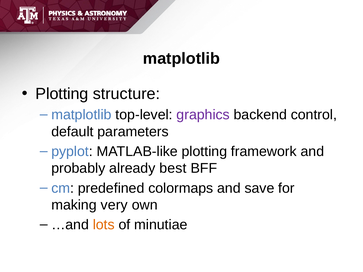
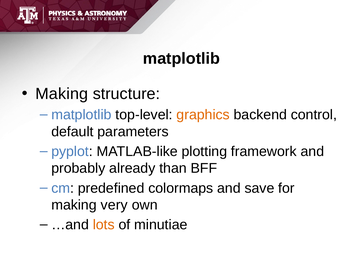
Plotting at (62, 94): Plotting -> Making
graphics colour: purple -> orange
best: best -> than
